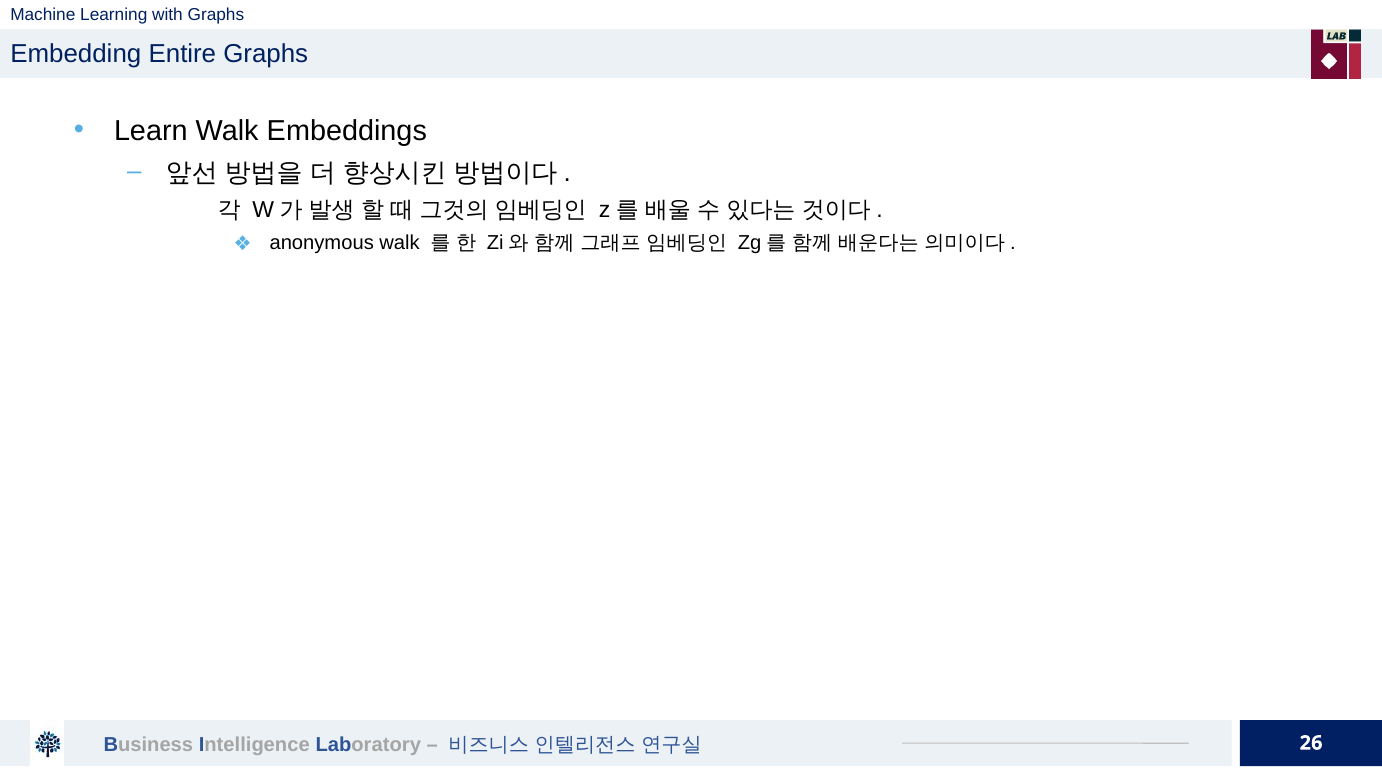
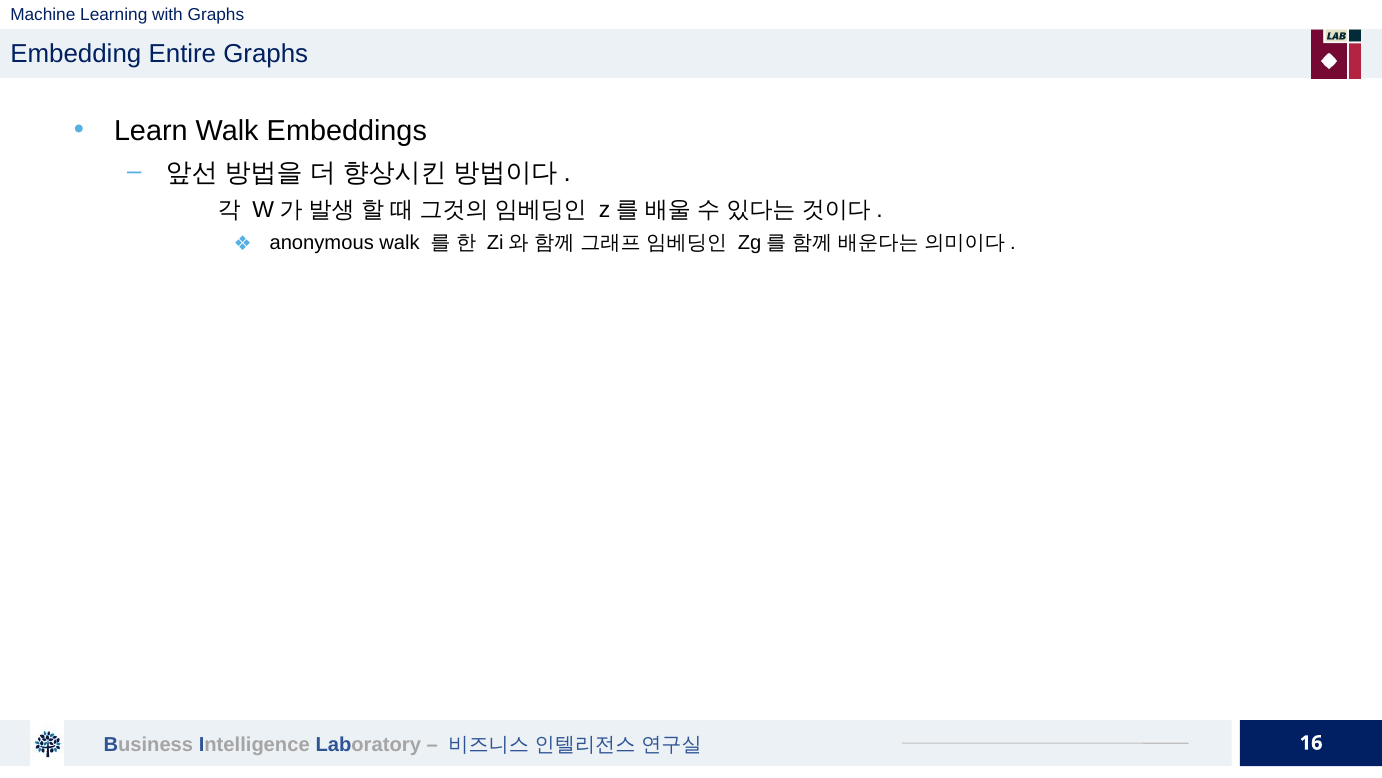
26: 26 -> 16
